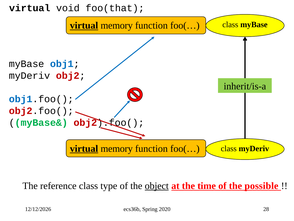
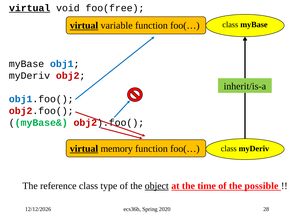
virtual at (30, 8) underline: none -> present
foo(that: foo(that -> foo(free
memory at (117, 25): memory -> variable
